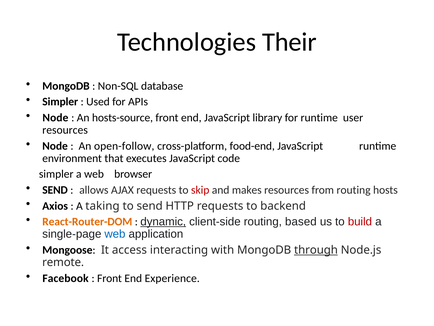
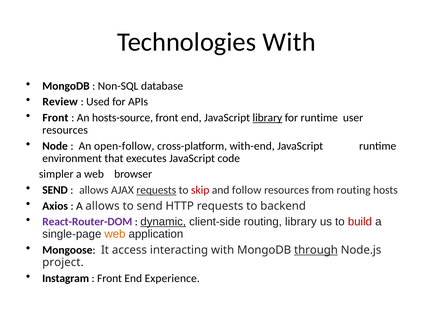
Technologies Their: Their -> With
Simpler at (60, 102): Simpler -> Review
Node at (55, 117): Node -> Front
library at (267, 117) underline: none -> present
food-end: food-end -> with-end
requests at (156, 190) underline: none -> present
makes: makes -> follow
A taking: taking -> allows
React-Router-DOM colour: orange -> purple
routing based: based -> library
web at (115, 234) colour: blue -> orange
remote: remote -> project
Facebook: Facebook -> Instagram
